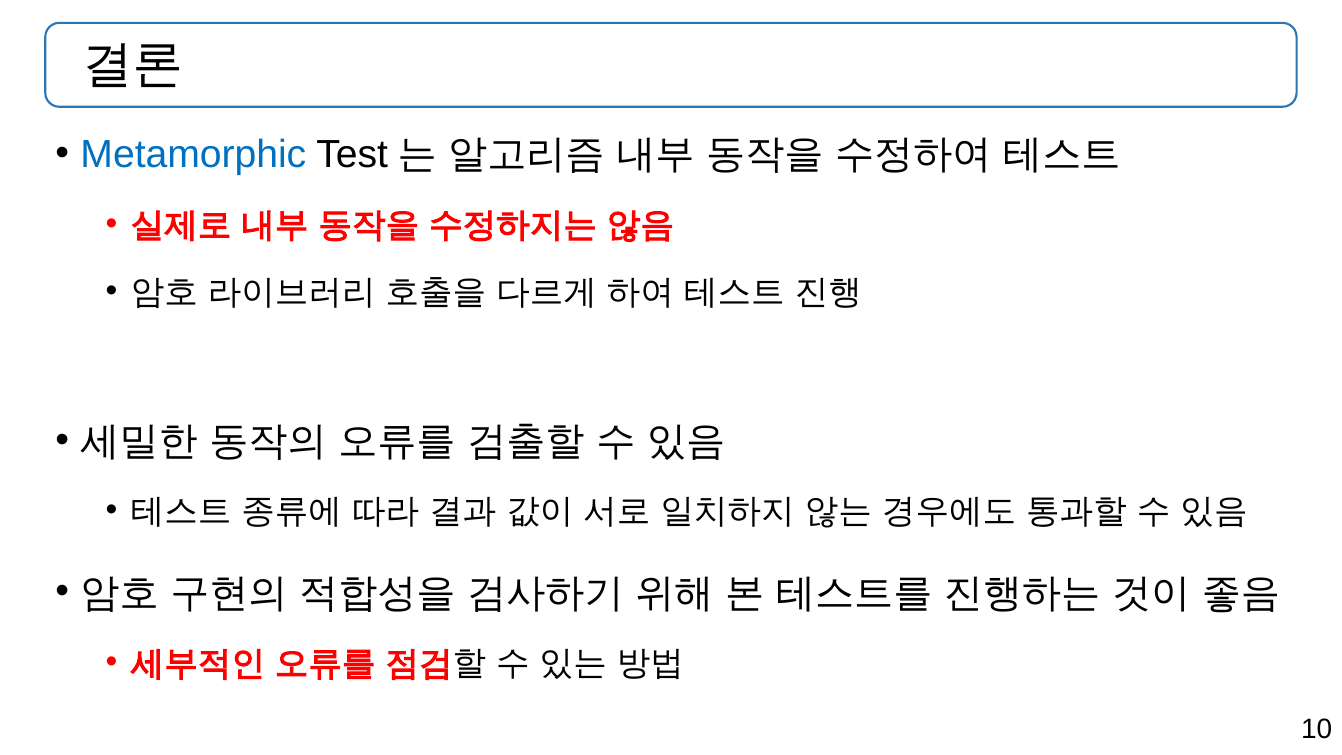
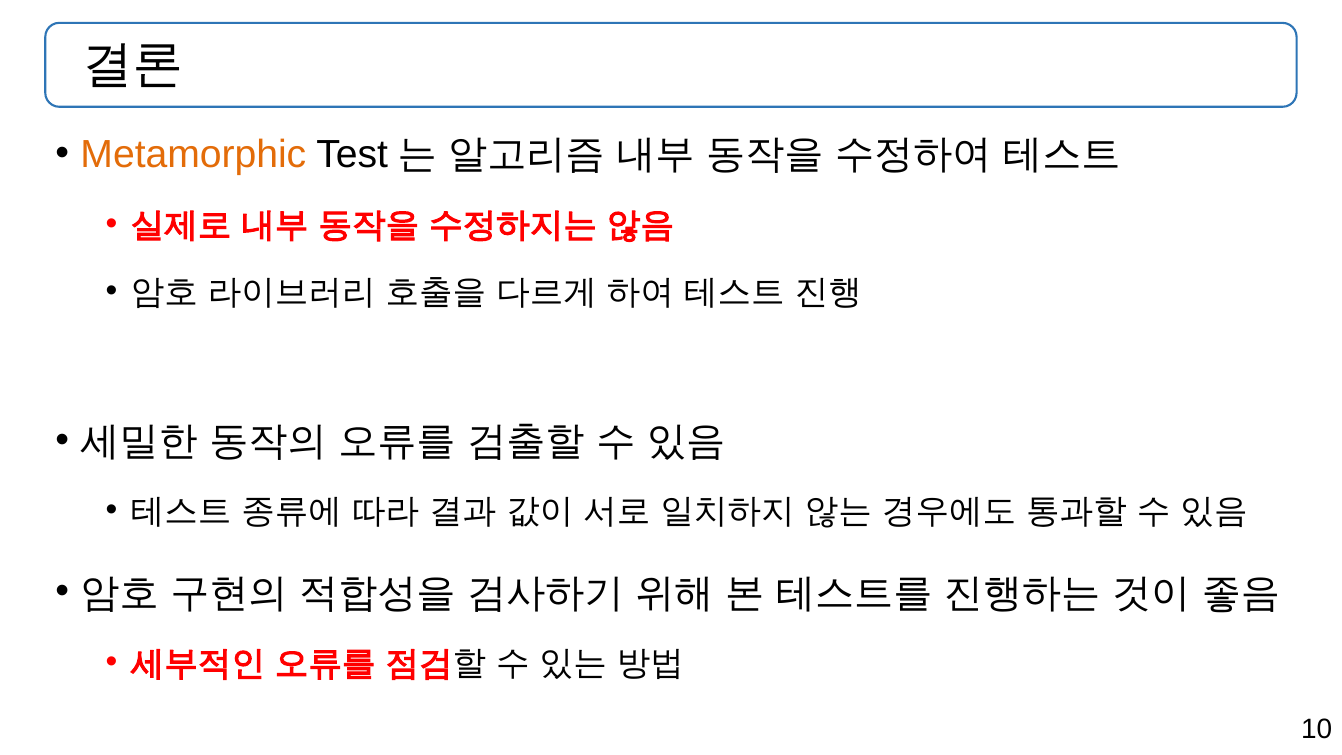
Metamorphic colour: blue -> orange
